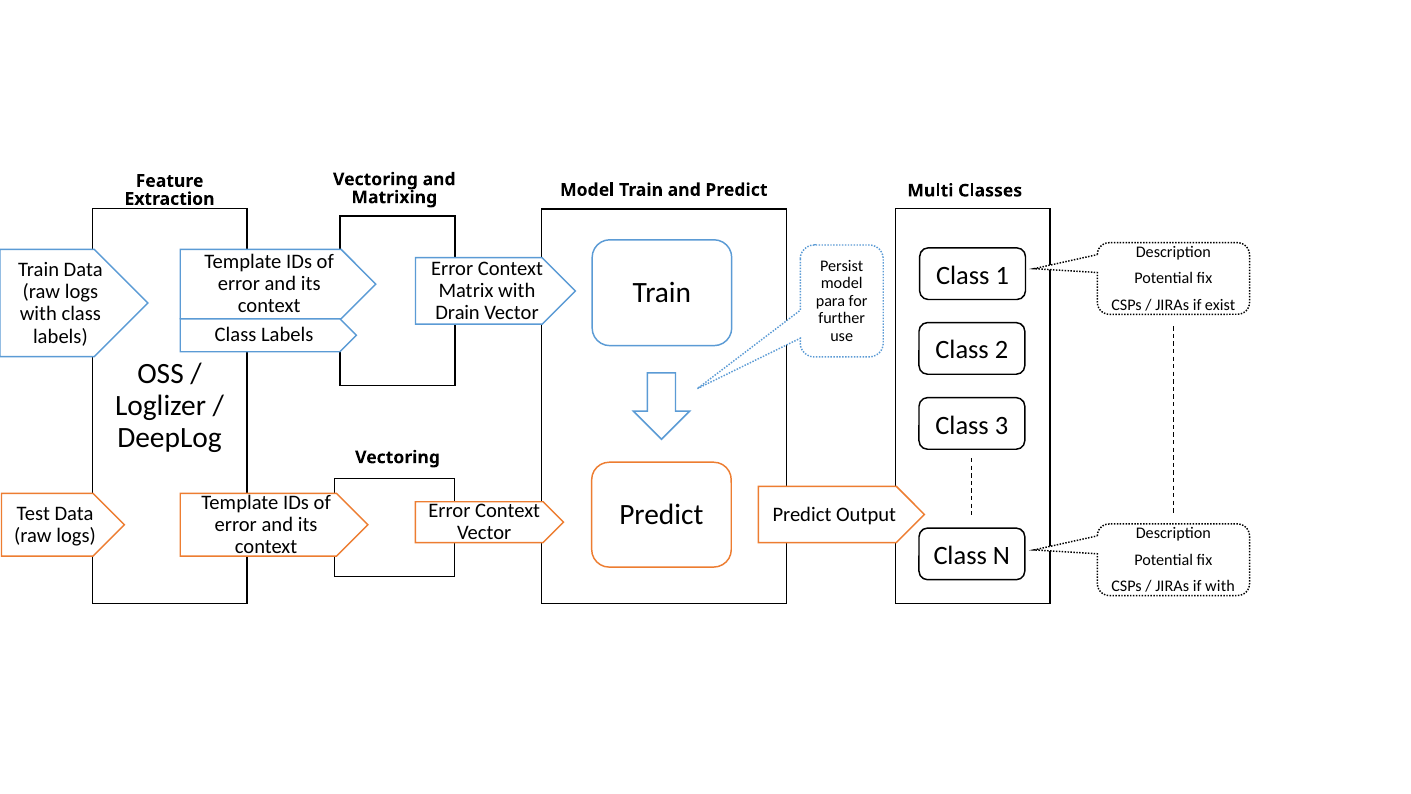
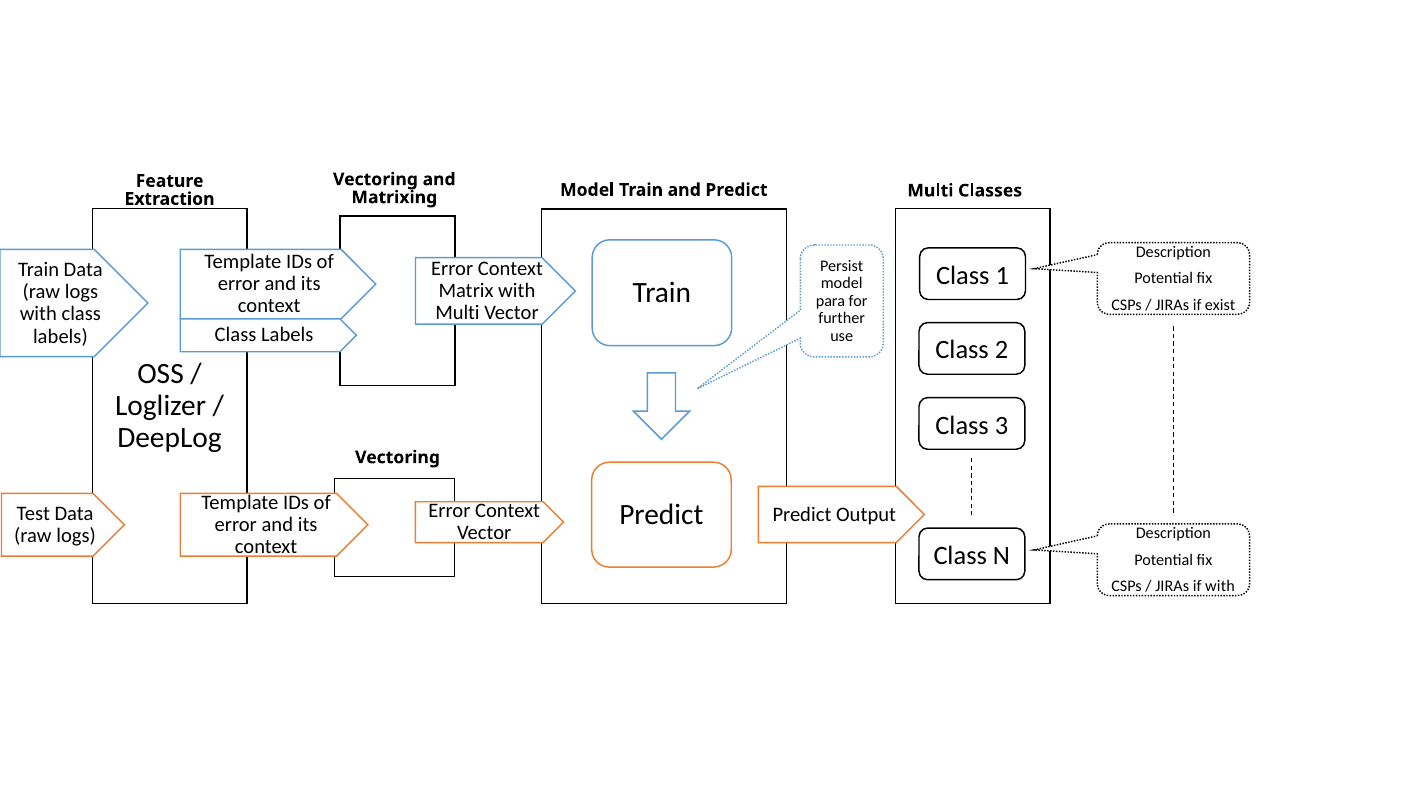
Drain at (458, 313): Drain -> Multi
